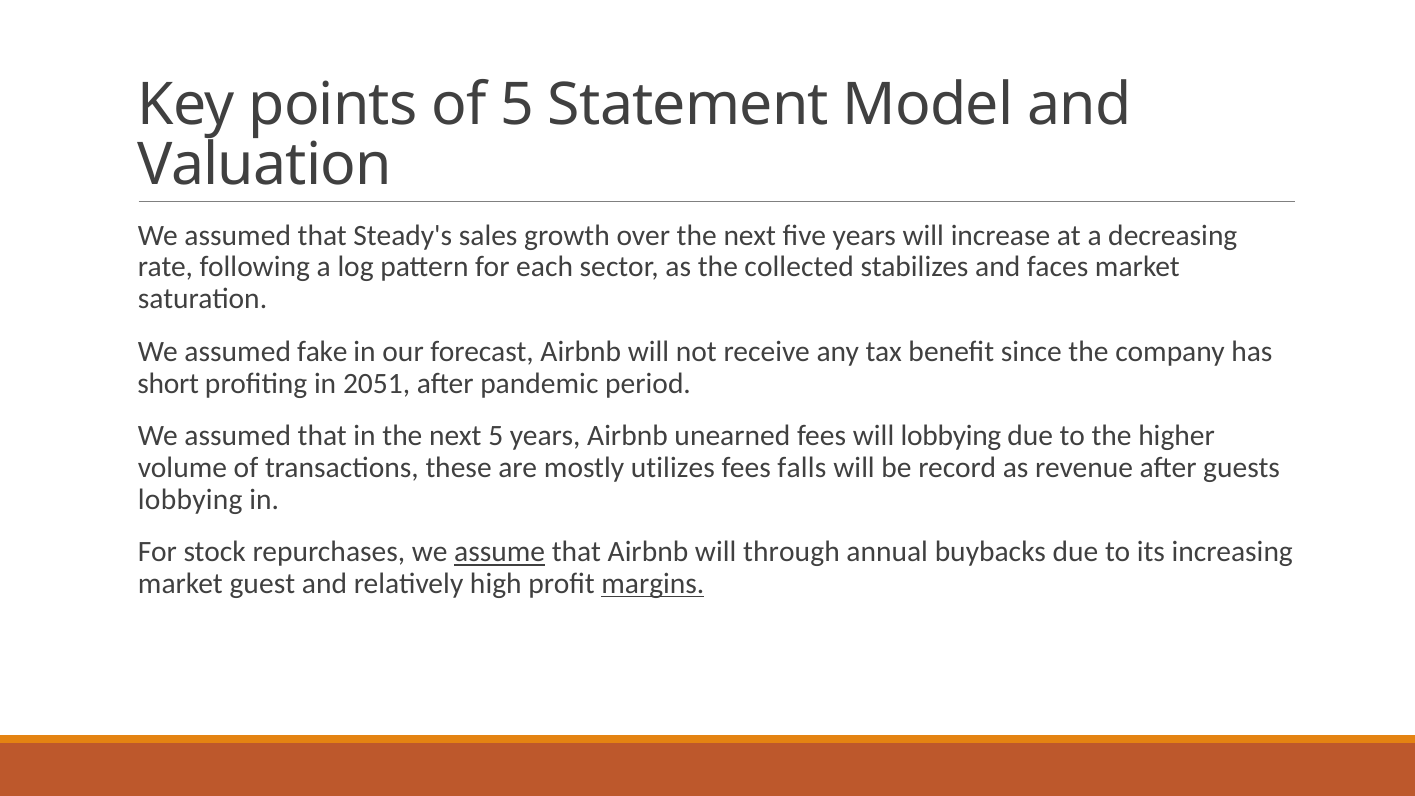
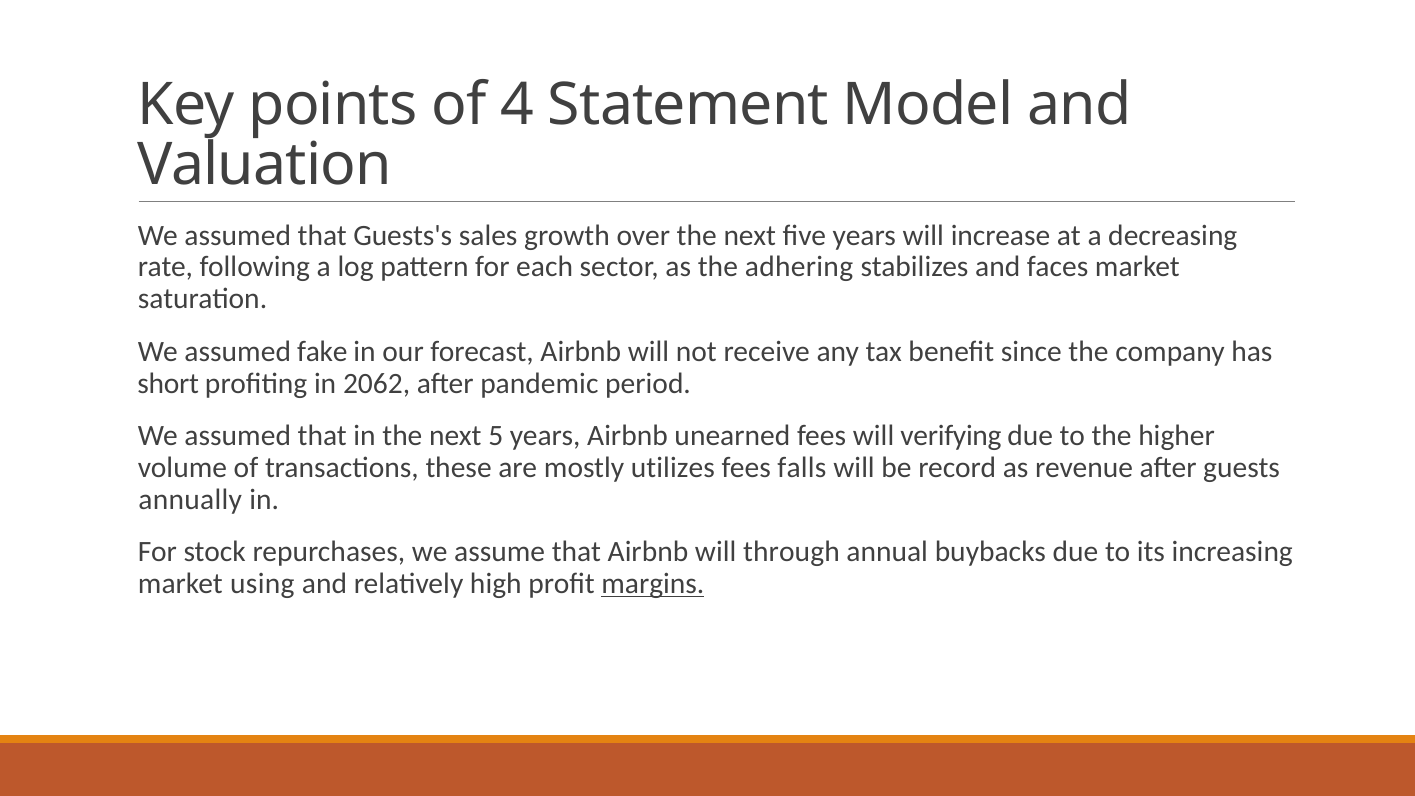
of 5: 5 -> 4
Steady's: Steady's -> Guests's
collected: collected -> adhering
2051: 2051 -> 2062
will lobbying: lobbying -> verifying
lobbying at (190, 499): lobbying -> annually
assume underline: present -> none
guest: guest -> using
